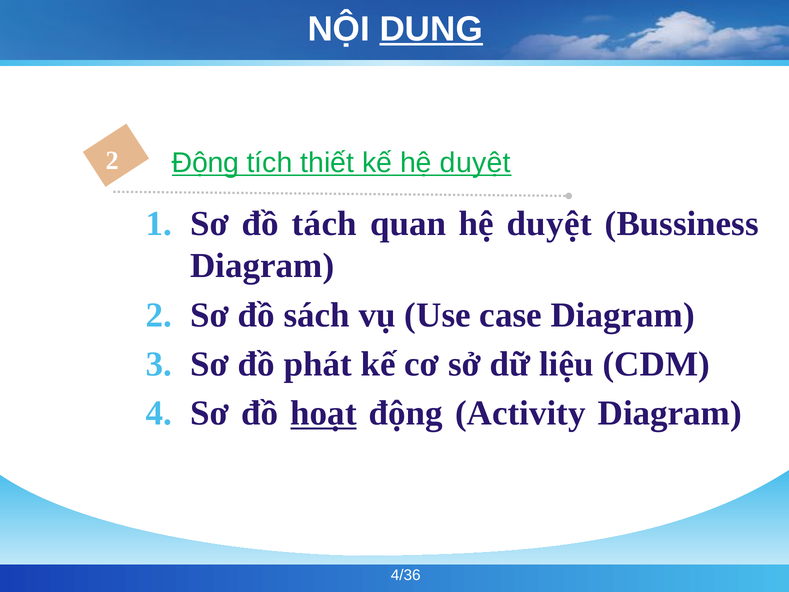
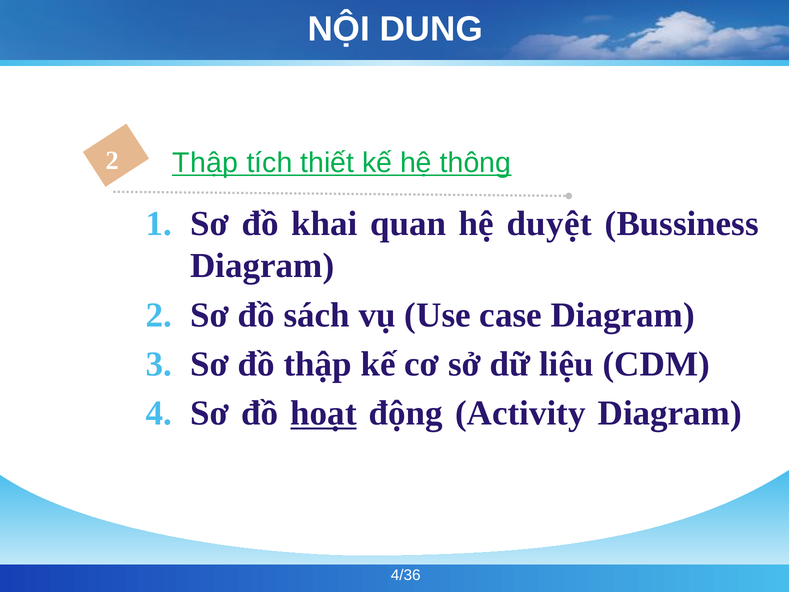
DUNG underline: present -> none
Động at (206, 163): Động -> Thập
kế hệ duyệt: duyệt -> thông
tách: tách -> khai
đồ phát: phát -> thập
